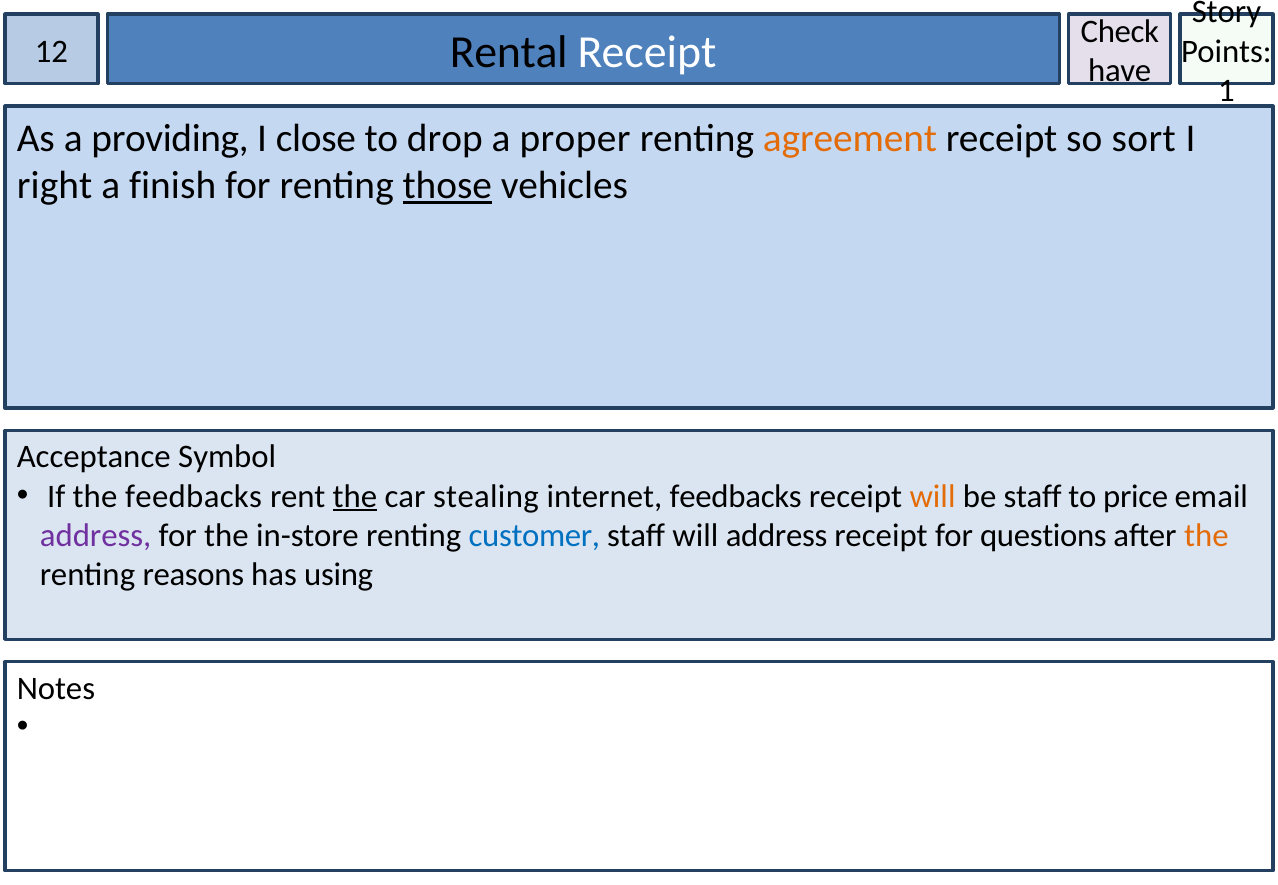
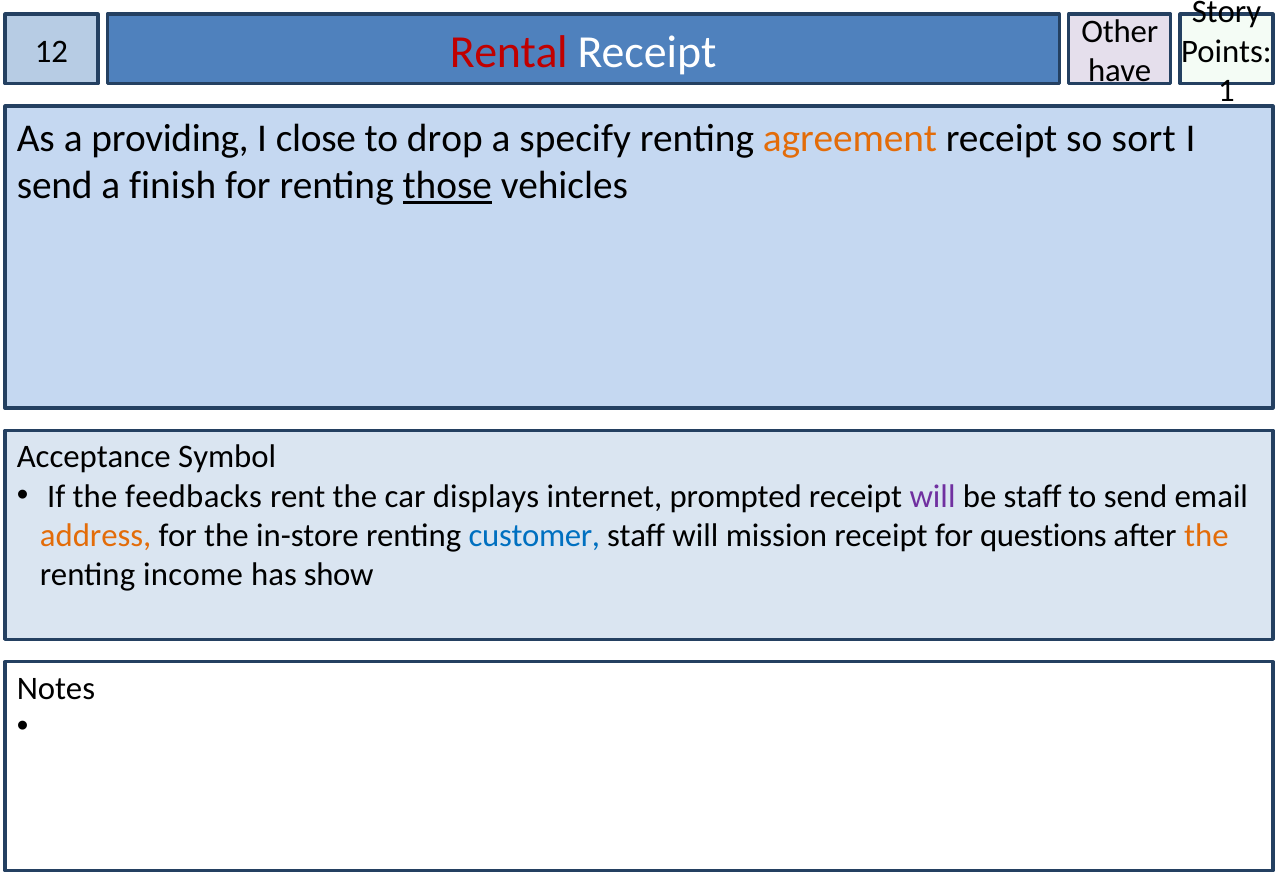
Check: Check -> Other
Rental colour: black -> red
proper: proper -> specify
right at (55, 186): right -> send
the at (355, 496) underline: present -> none
stealing: stealing -> displays
internet feedbacks: feedbacks -> prompted
will at (933, 496) colour: orange -> purple
to price: price -> send
address at (96, 536) colour: purple -> orange
will address: address -> mission
reasons: reasons -> income
using: using -> show
